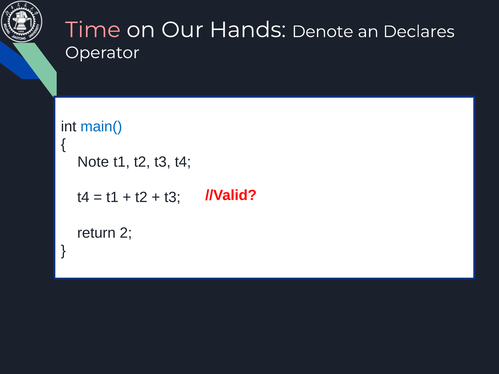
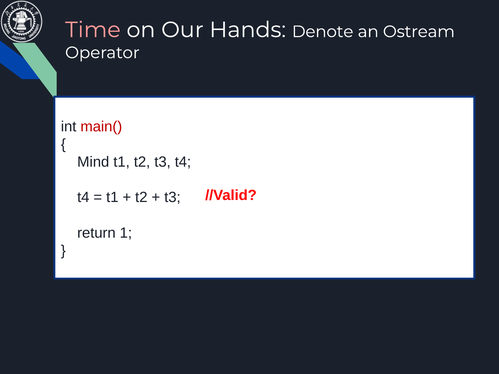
Declares: Declares -> Ostream
main( colour: blue -> red
Note: Note -> Mind
2: 2 -> 1
